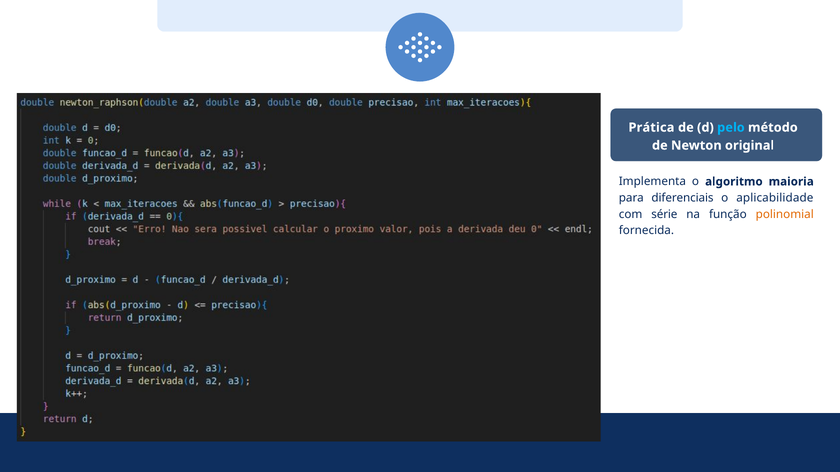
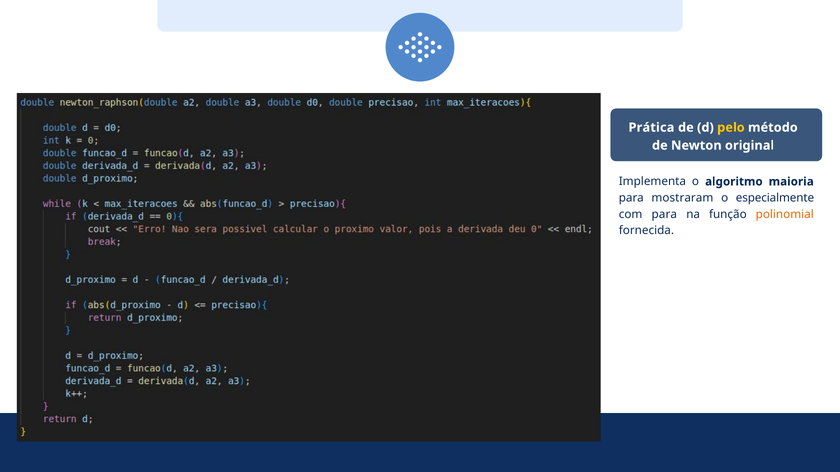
pelo colour: light blue -> yellow
diferenciais: diferenciais -> mostraram
aplicabilidade: aplicabilidade -> especialmente
com série: série -> para
